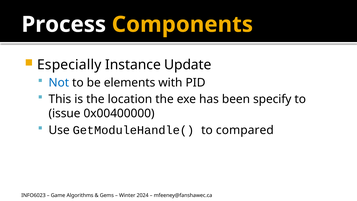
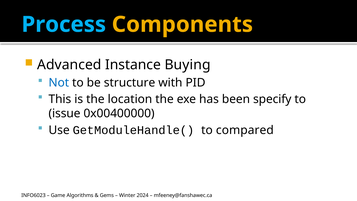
Process colour: white -> light blue
Especially: Especially -> Advanced
Update: Update -> Buying
elements: elements -> structure
